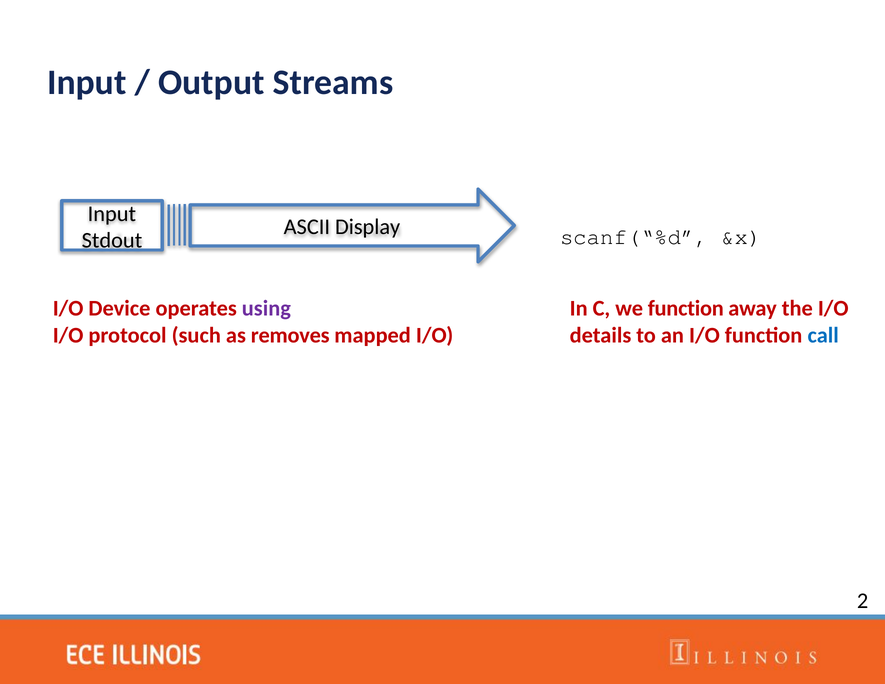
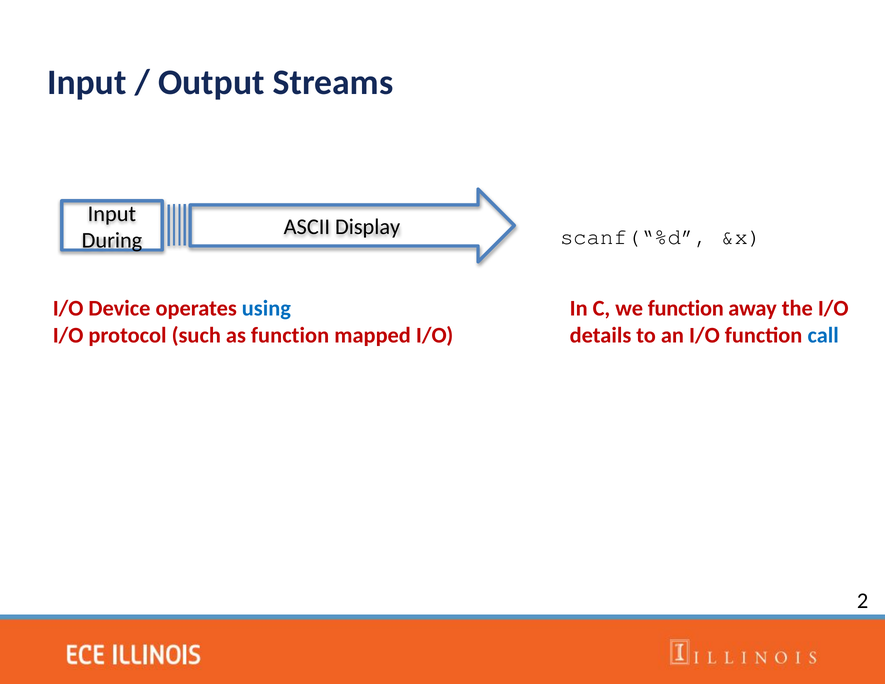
Stdout: Stdout -> During
using colour: purple -> blue
as removes: removes -> function
